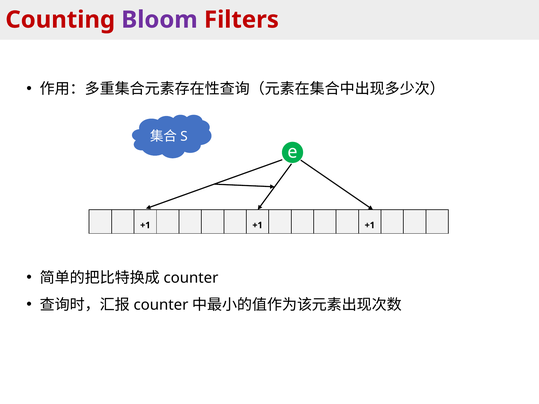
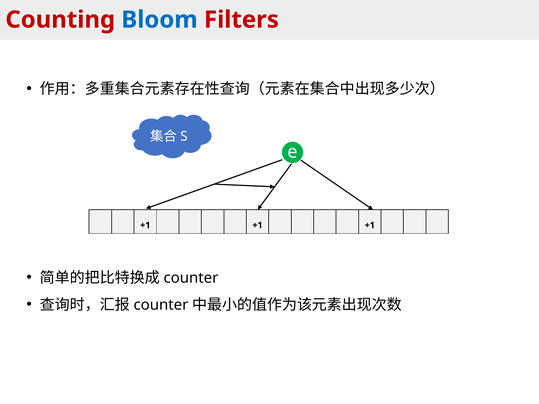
Bloom colour: purple -> blue
